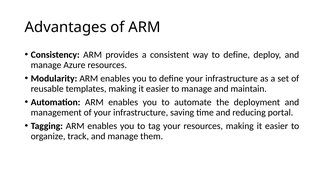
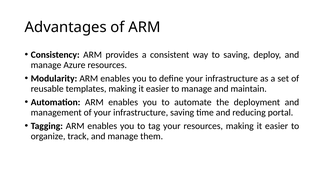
way to define: define -> saving
